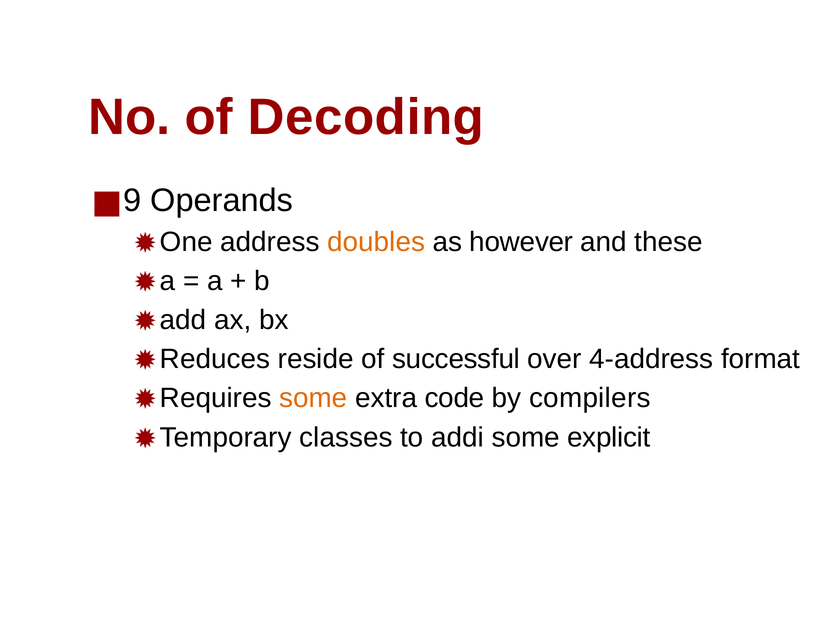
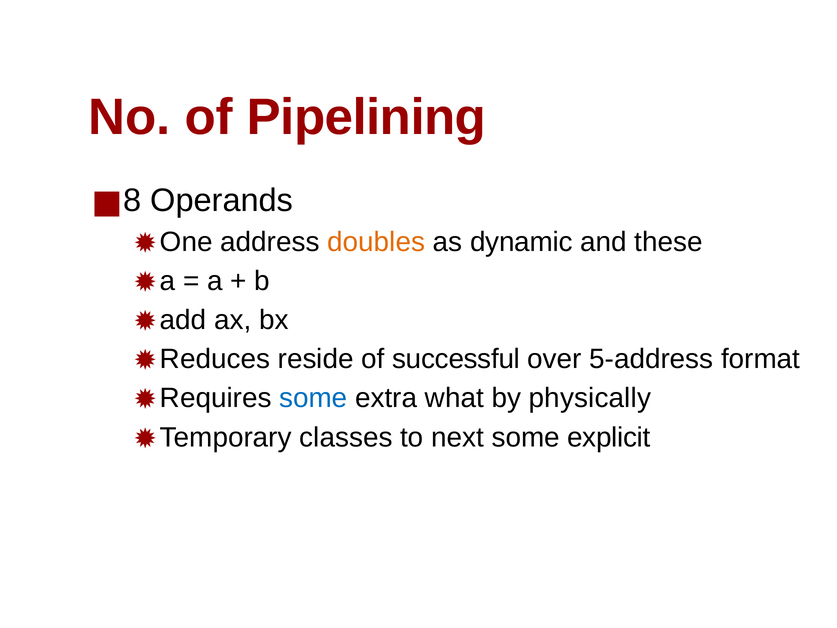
Decoding: Decoding -> Pipelining
9: 9 -> 8
however: however -> dynamic
4-address: 4-address -> 5-address
some at (313, 398) colour: orange -> blue
code: code -> what
compilers: compilers -> physically
addi: addi -> next
